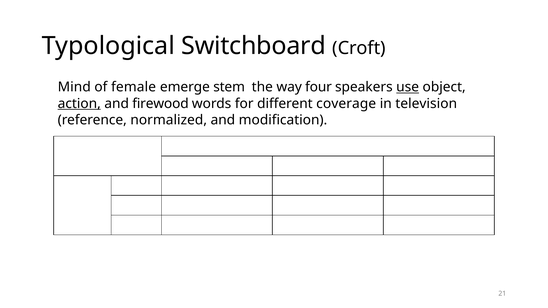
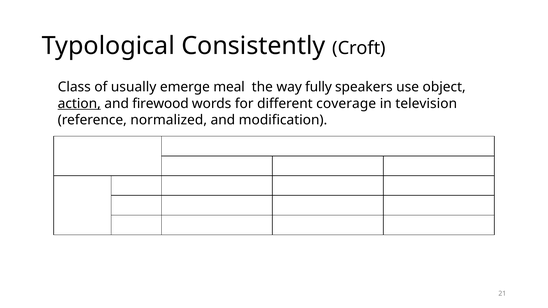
Switchboard: Switchboard -> Consistently
Mind: Mind -> Class
female: female -> usually
stem: stem -> meal
four: four -> fully
use underline: present -> none
